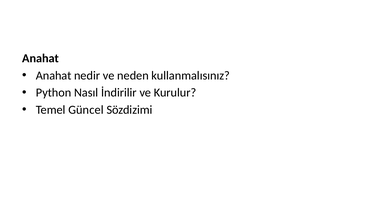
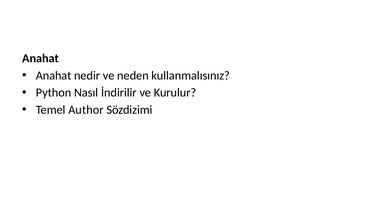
Güncel: Güncel -> Author
